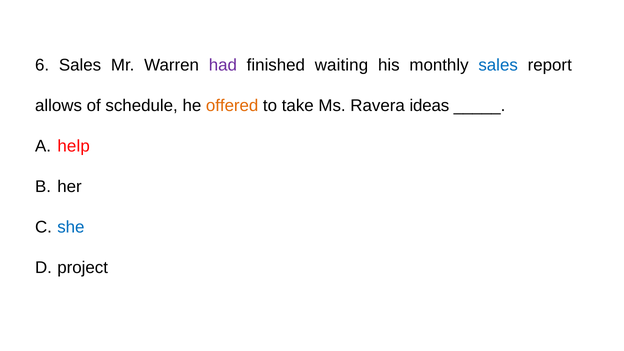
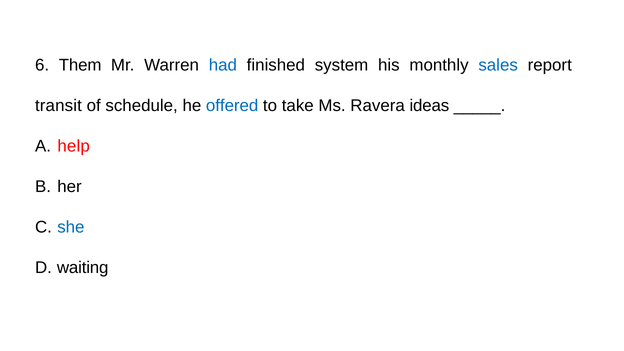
6 Sales: Sales -> Them
had colour: purple -> blue
waiting: waiting -> system
allows: allows -> transit
offered colour: orange -> blue
project: project -> waiting
